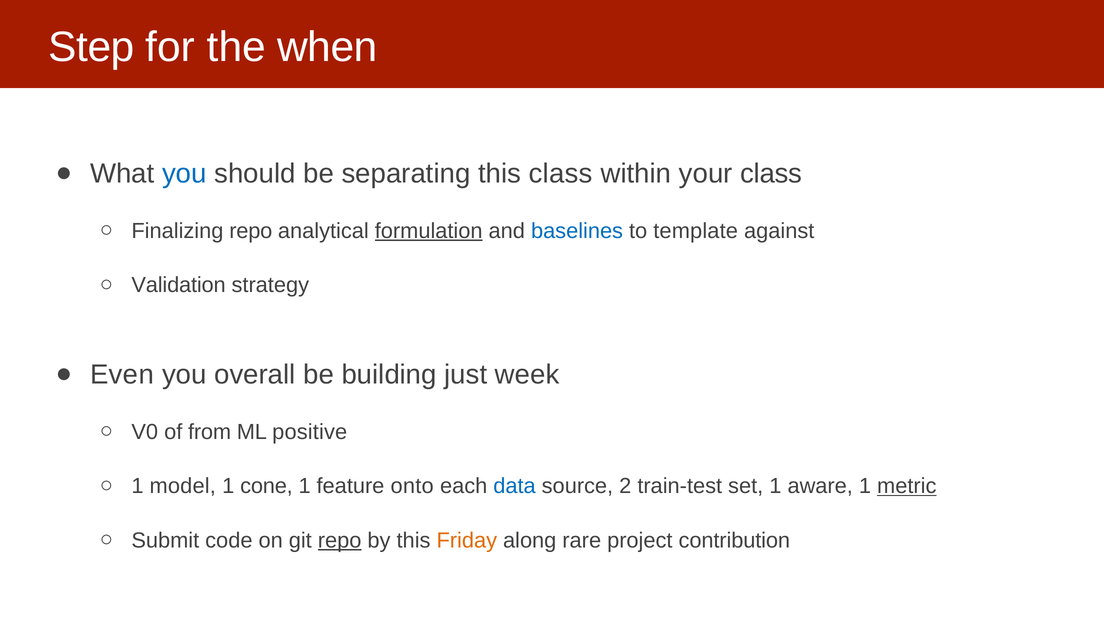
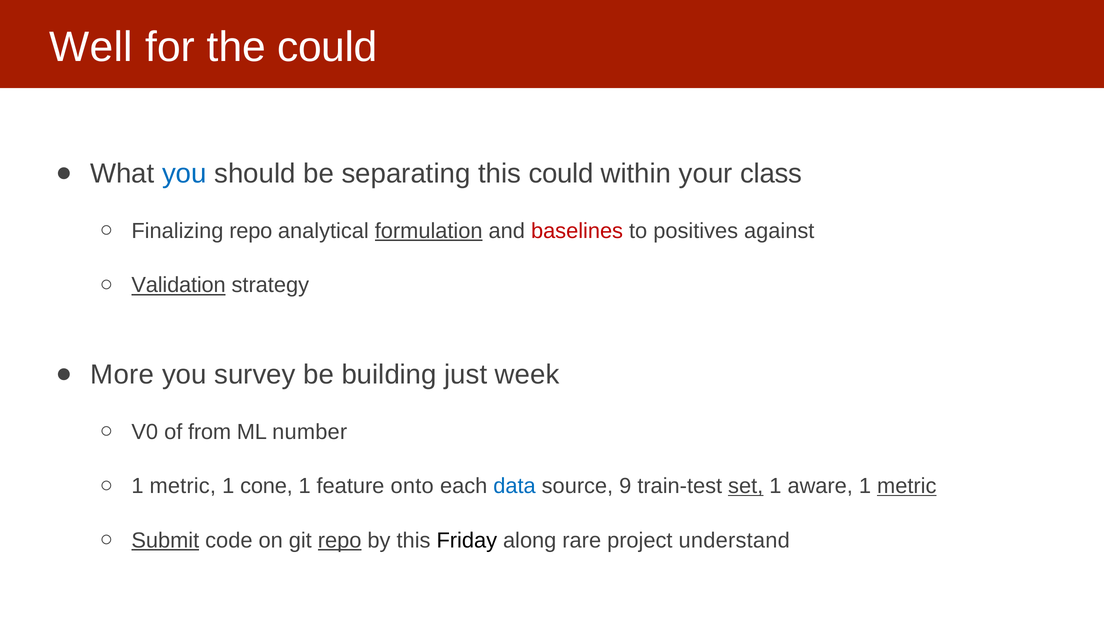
Step: Step -> Well
the when: when -> could
this class: class -> could
baselines colour: blue -> red
template: template -> positives
Validation underline: none -> present
Even: Even -> More
overall: overall -> survey
positive: positive -> number
model at (183, 486): model -> metric
2: 2 -> 9
set underline: none -> present
Submit underline: none -> present
Friday colour: orange -> black
contribution: contribution -> understand
